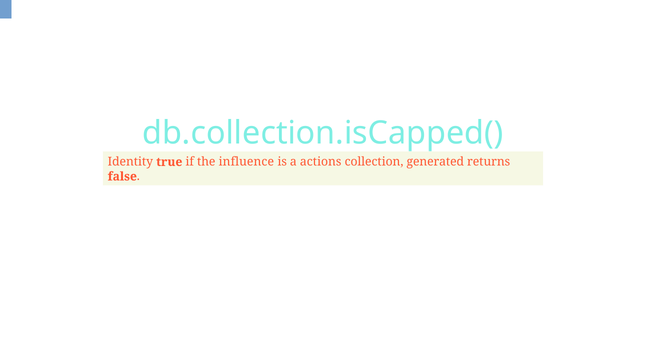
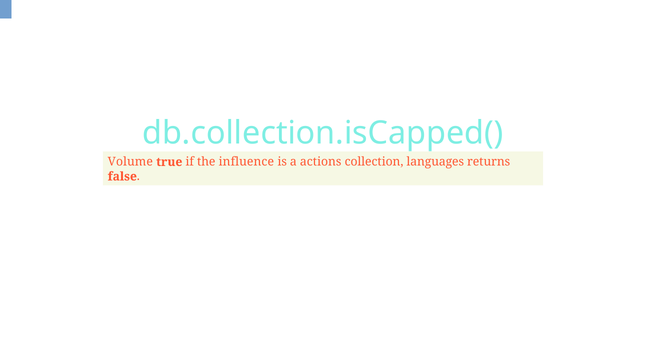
Identity: Identity -> Volume
generated: generated -> languages
